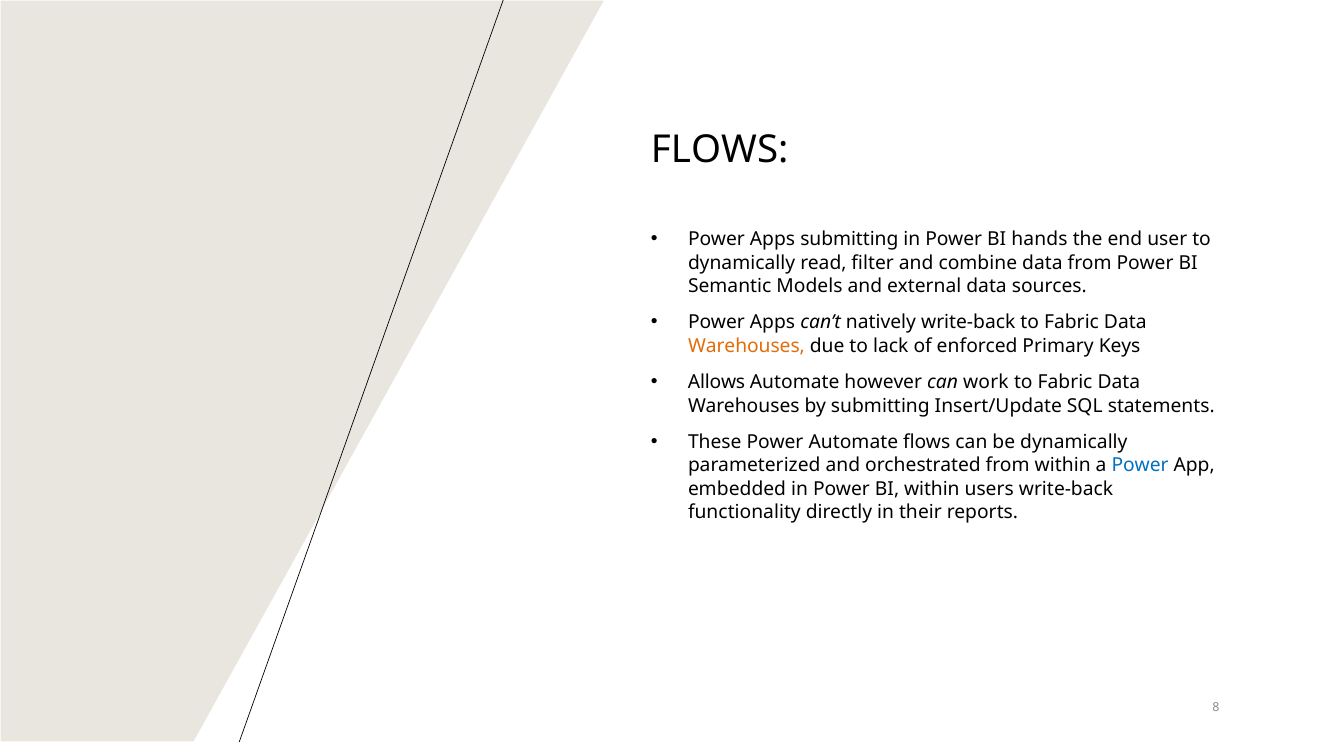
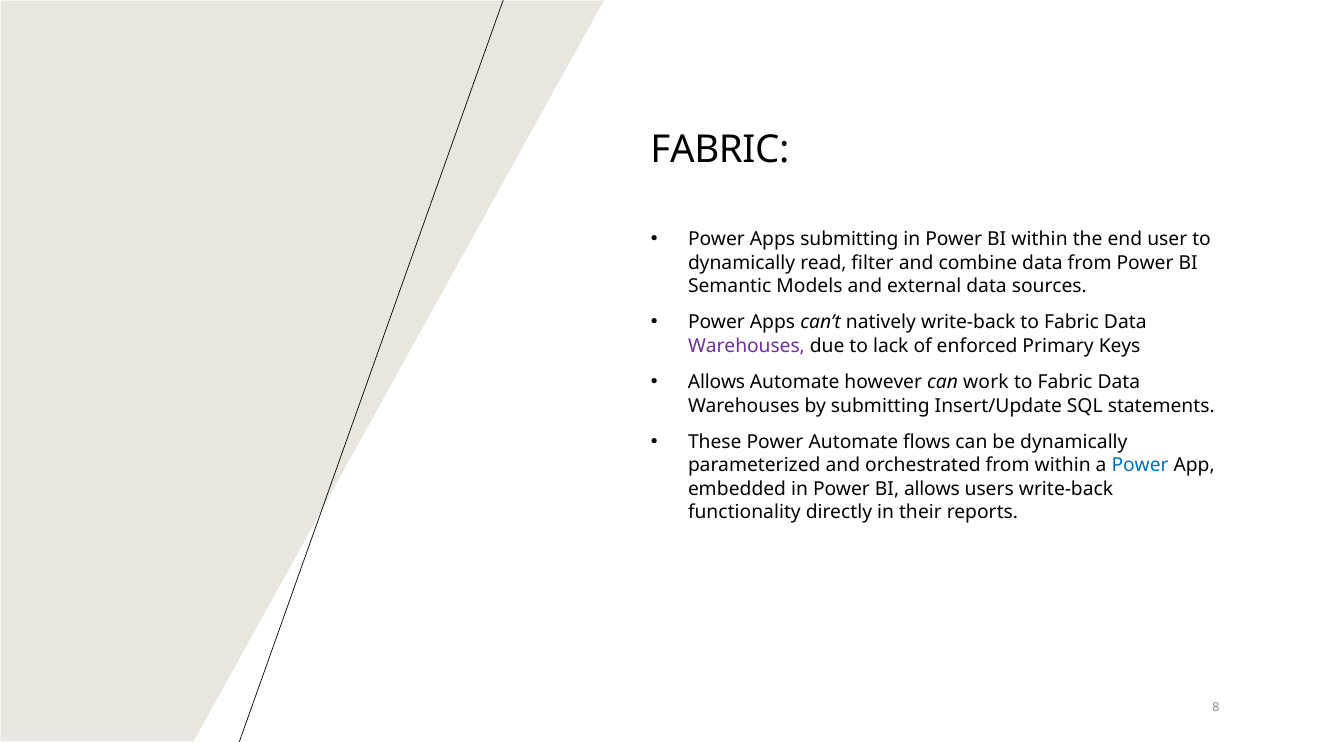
FLOWS at (720, 150): FLOWS -> FABRIC
BI hands: hands -> within
Warehouses at (746, 346) colour: orange -> purple
BI within: within -> allows
